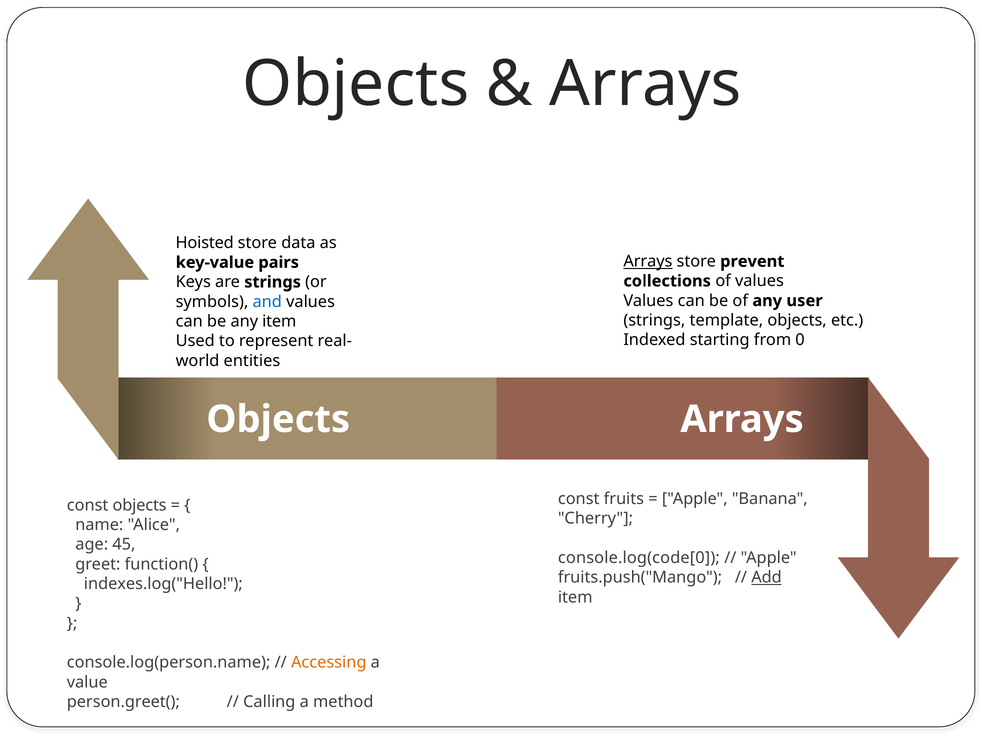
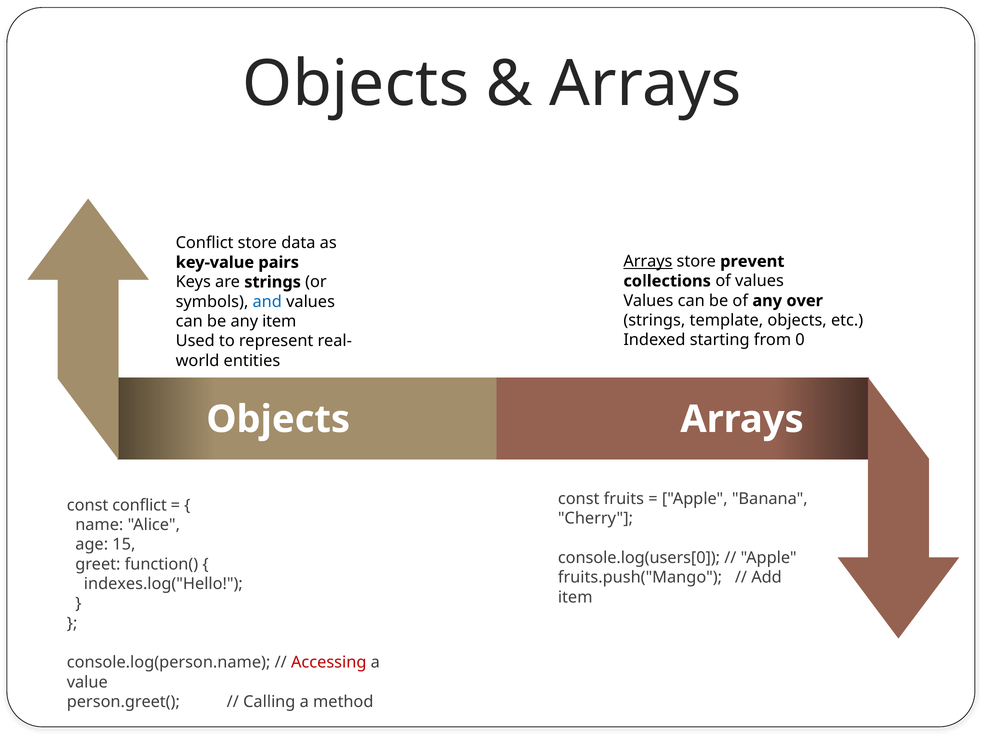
Hoisted at (205, 243): Hoisted -> Conflict
user: user -> over
const objects: objects -> conflict
45: 45 -> 15
console.log(code[0: console.log(code[0 -> console.log(users[0
Add underline: present -> none
Accessing colour: orange -> red
